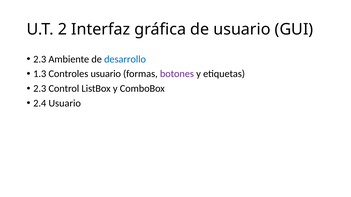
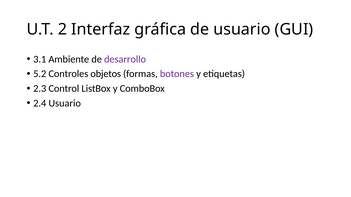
2.3 at (40, 59): 2.3 -> 3.1
desarrollo colour: blue -> purple
1.3: 1.3 -> 5.2
Controles usuario: usuario -> objetos
